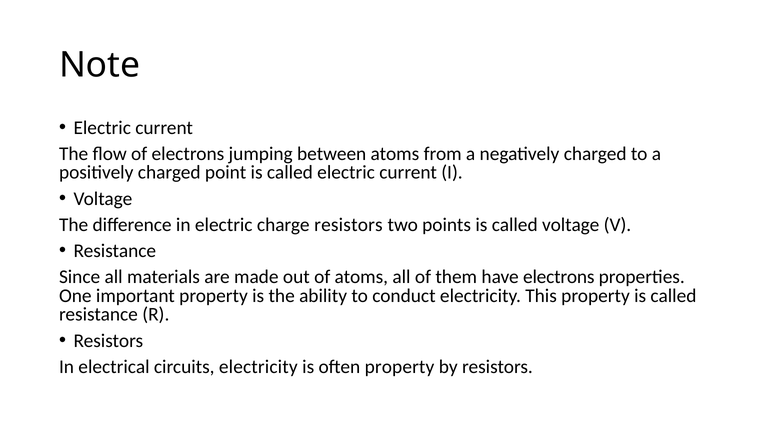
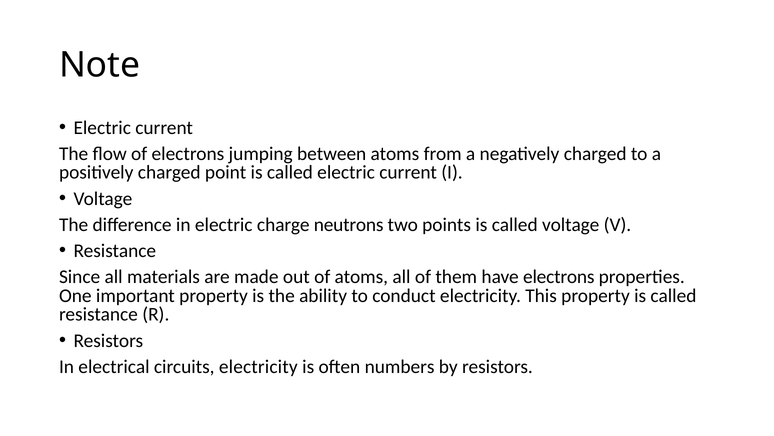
charge resistors: resistors -> neutrons
often property: property -> numbers
